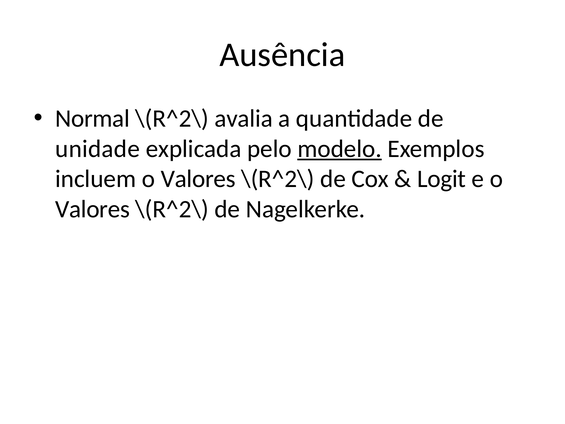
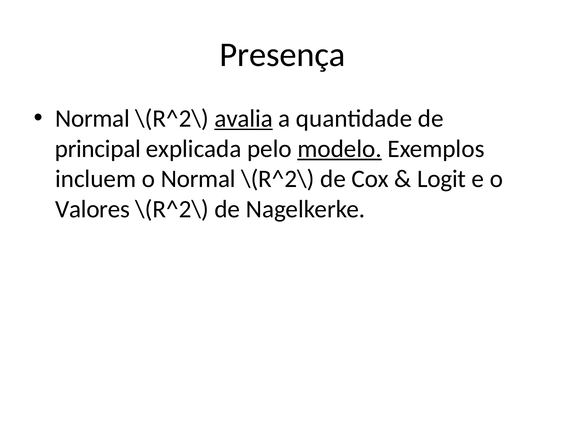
Ausência: Ausência -> Presença
avalia underline: none -> present
unidade: unidade -> principal
incluem o Valores: Valores -> Normal
